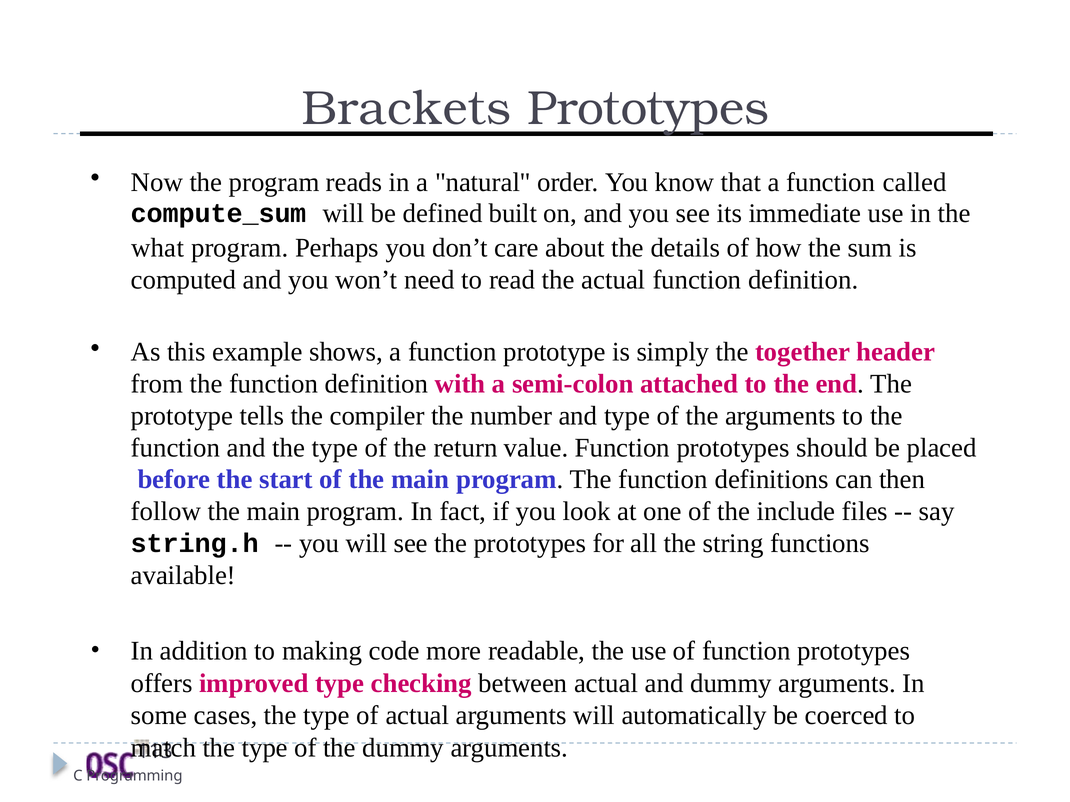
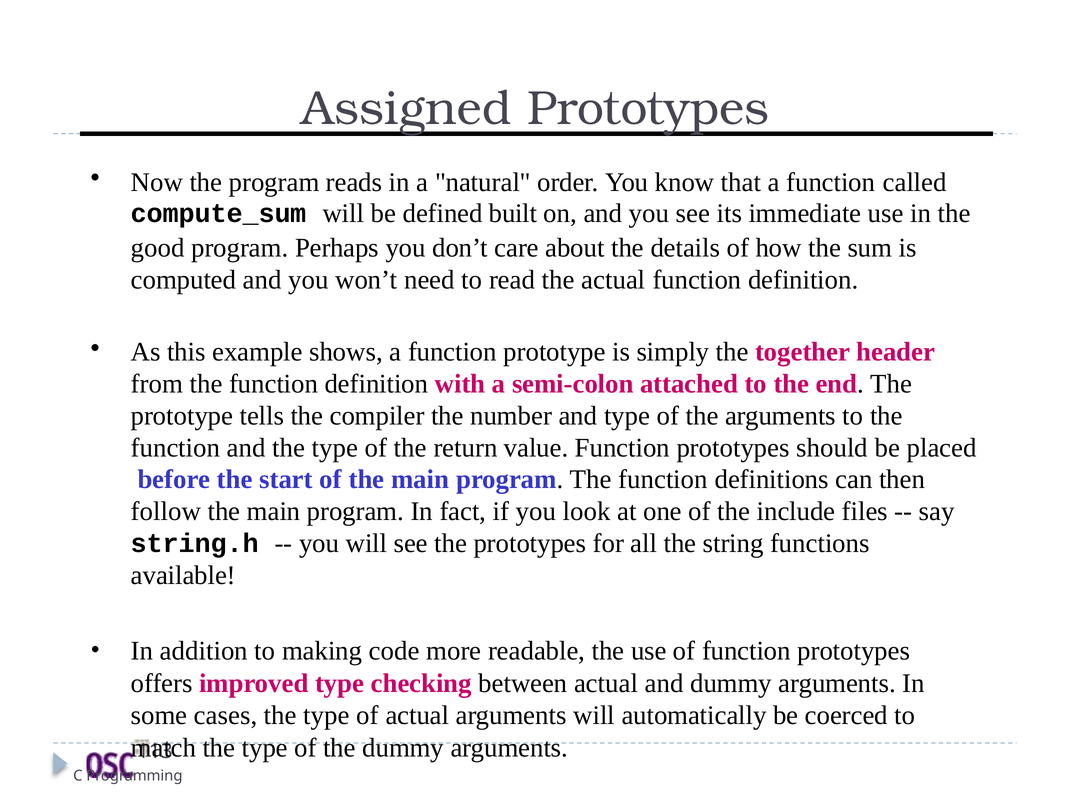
Brackets: Brackets -> Assigned
what: what -> good
